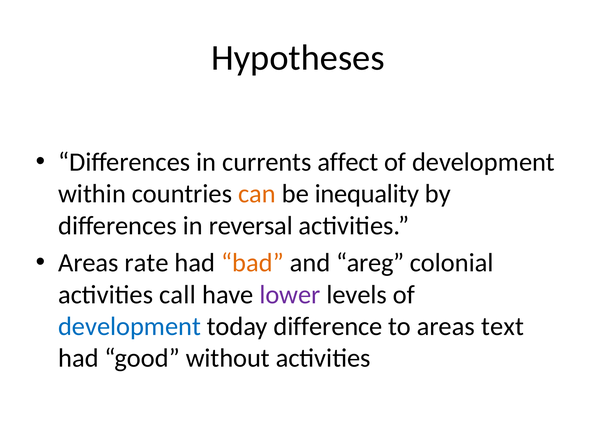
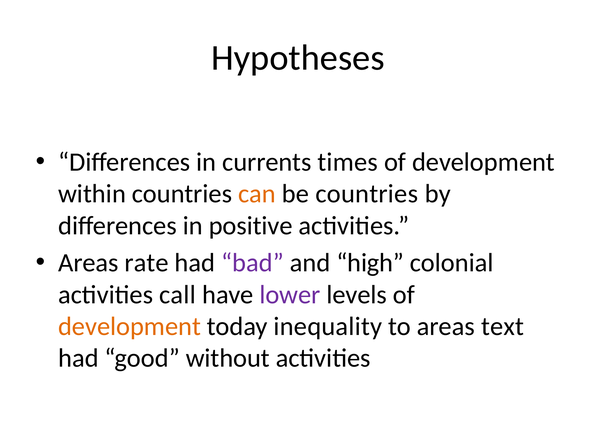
affect: affect -> times
be inequality: inequality -> countries
reversal: reversal -> positive
bad colour: orange -> purple
areg: areg -> high
development at (129, 326) colour: blue -> orange
difference: difference -> inequality
